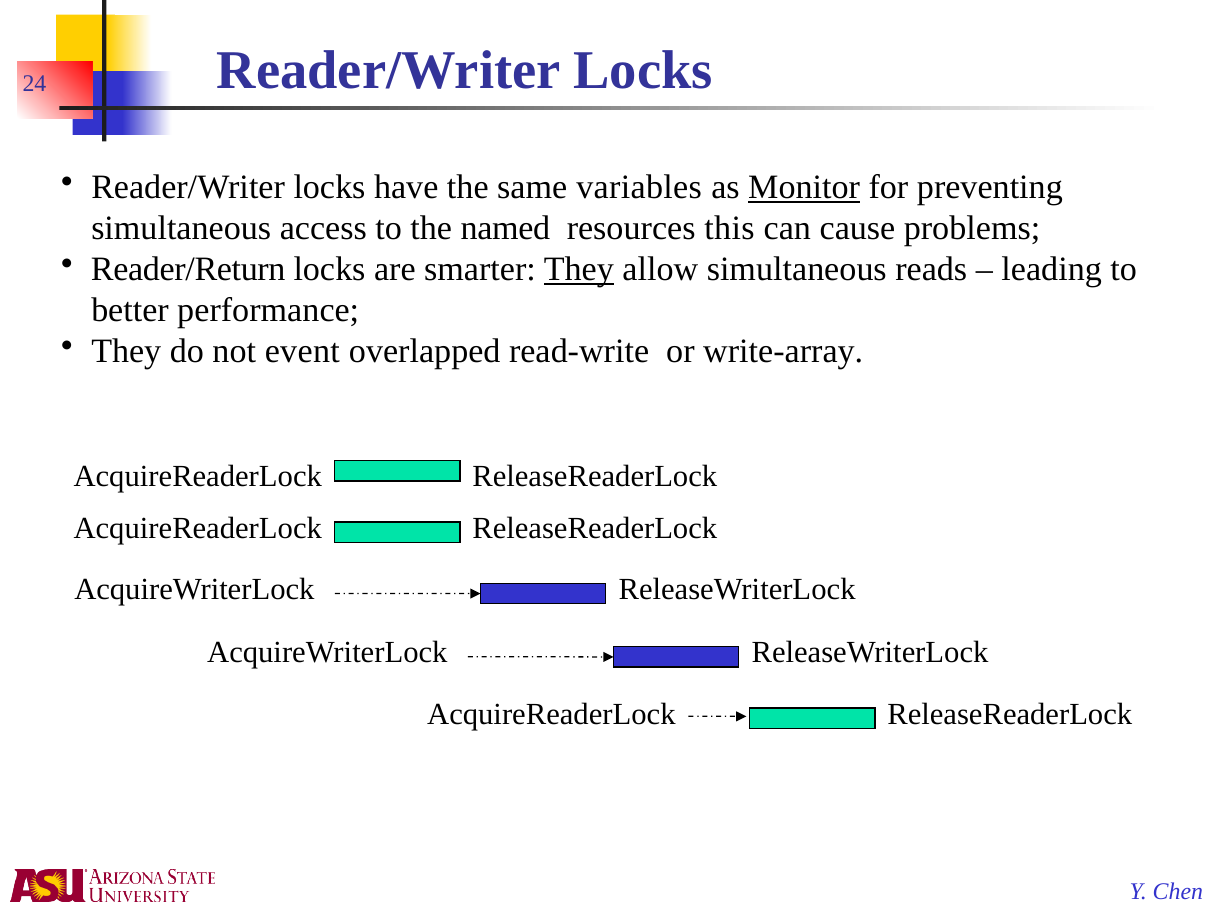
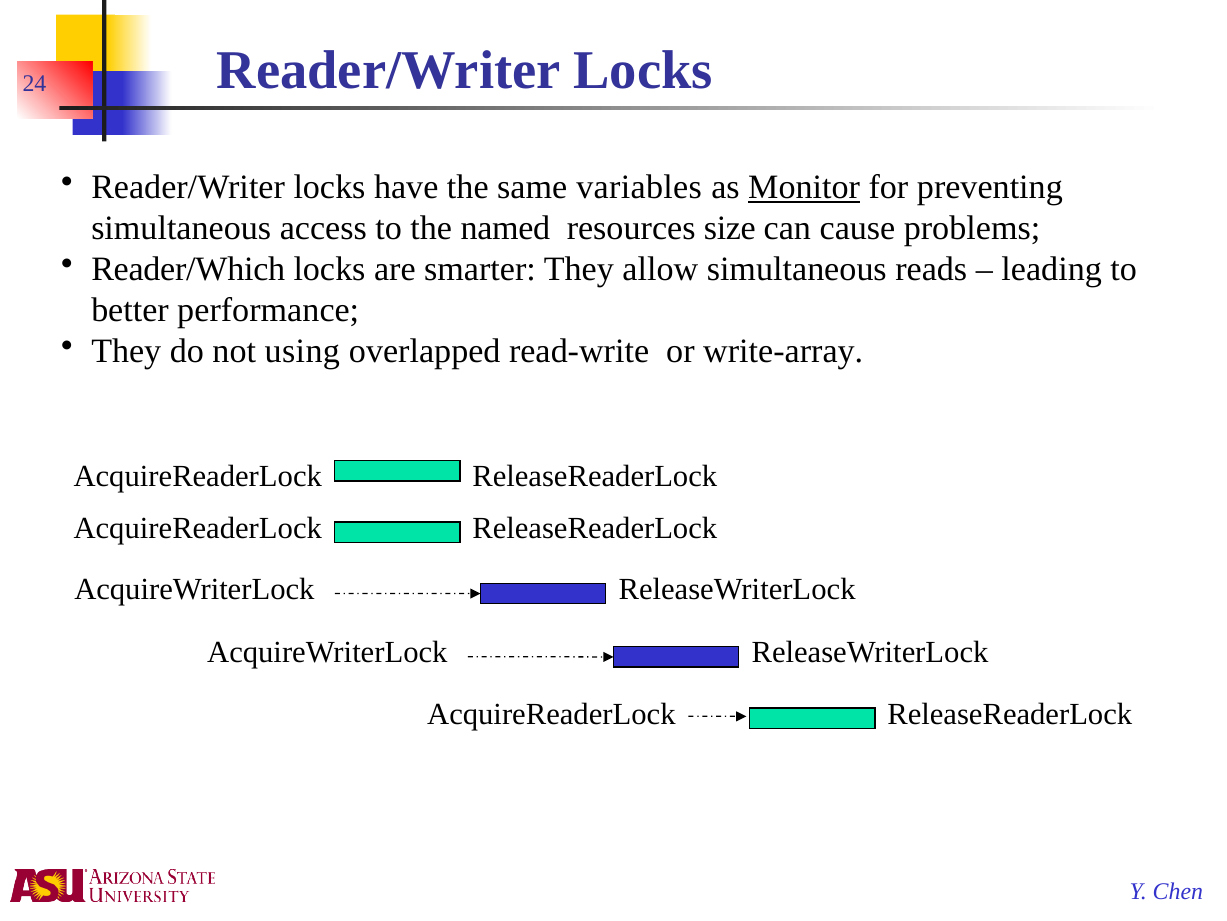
this: this -> size
Reader/Return: Reader/Return -> Reader/Which
They at (579, 269) underline: present -> none
event: event -> using
